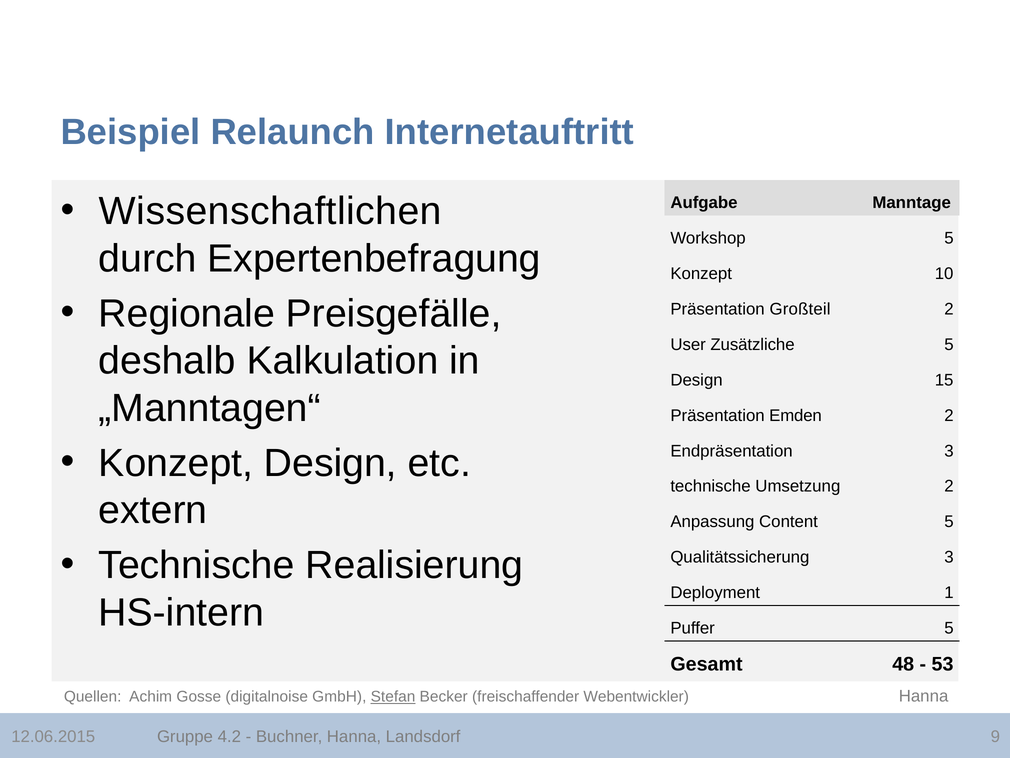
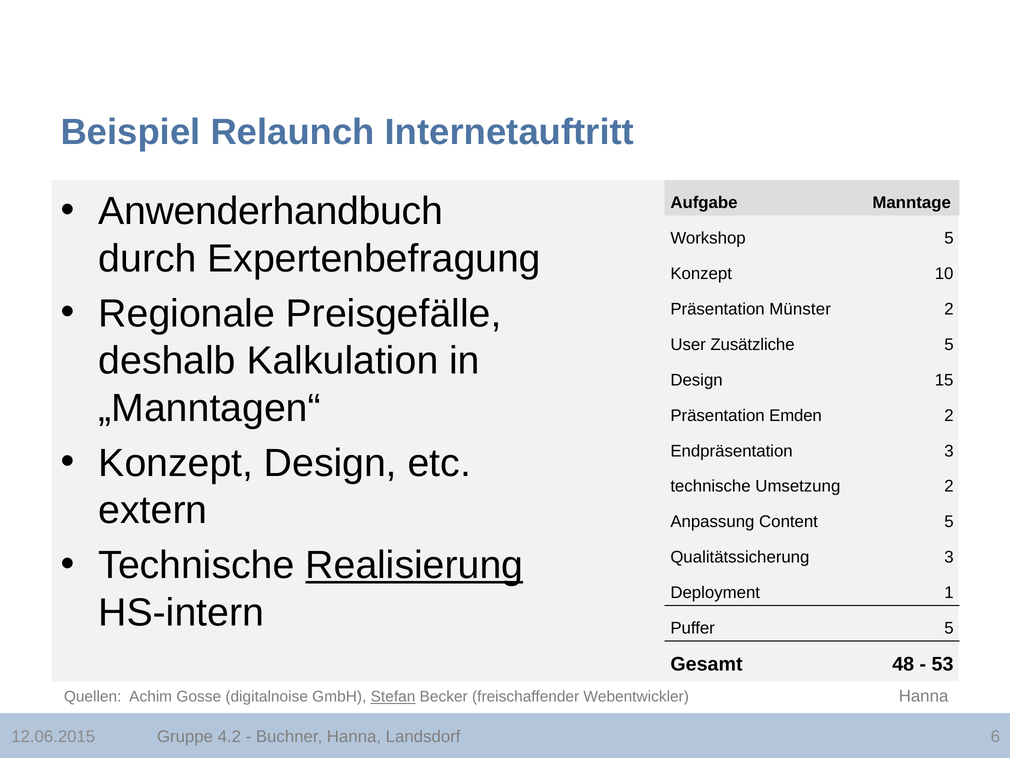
Wissenschaftlichen: Wissenschaftlichen -> Anwenderhandbuch
Großteil: Großteil -> Münster
Realisierung underline: none -> present
9: 9 -> 6
